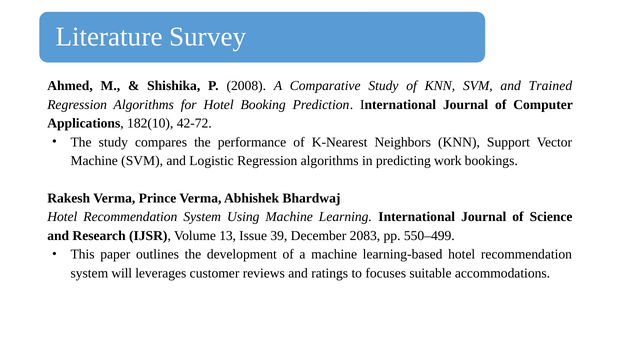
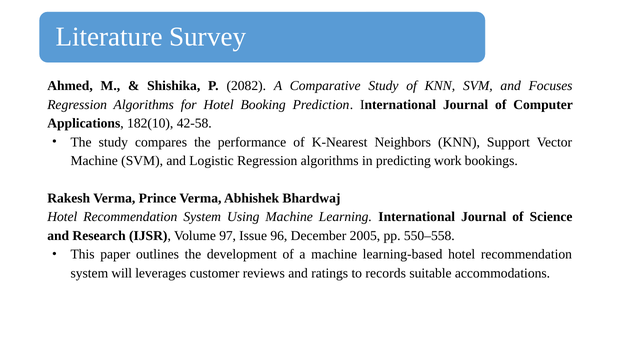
2008: 2008 -> 2082
Trained: Trained -> Focuses
42-72: 42-72 -> 42-58
13: 13 -> 97
39: 39 -> 96
2083: 2083 -> 2005
550–499: 550–499 -> 550–558
focuses: focuses -> records
